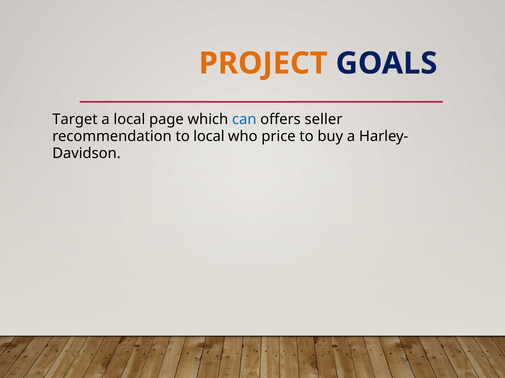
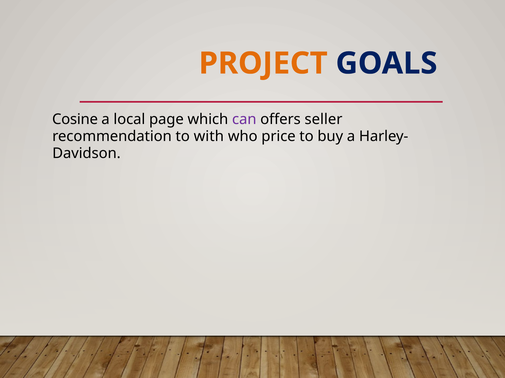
Target: Target -> Cosine
can colour: blue -> purple
to local: local -> with
